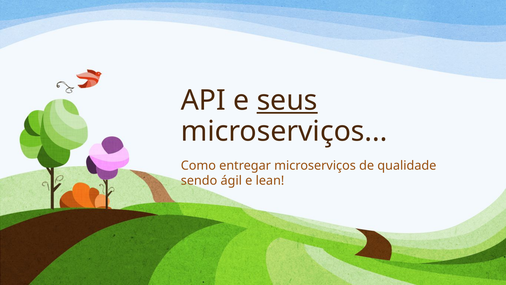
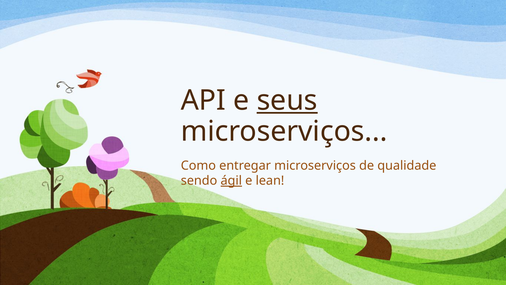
ágil underline: none -> present
